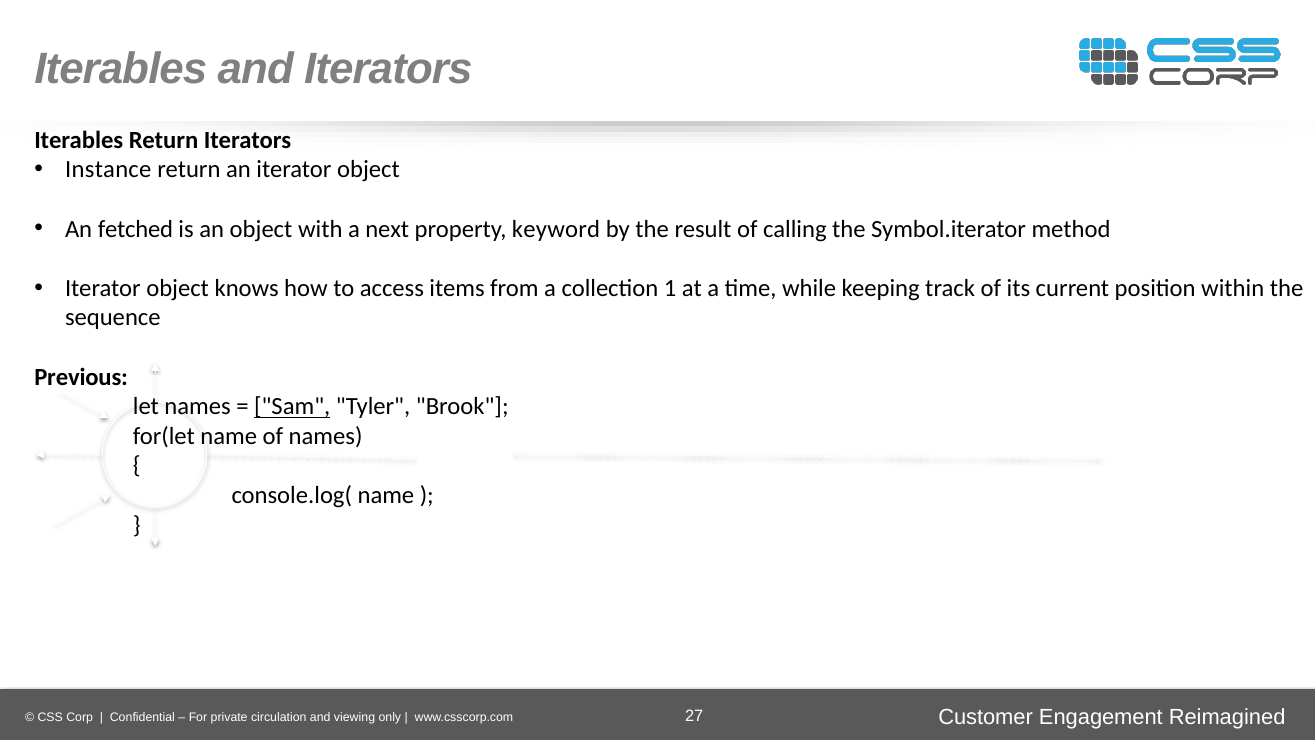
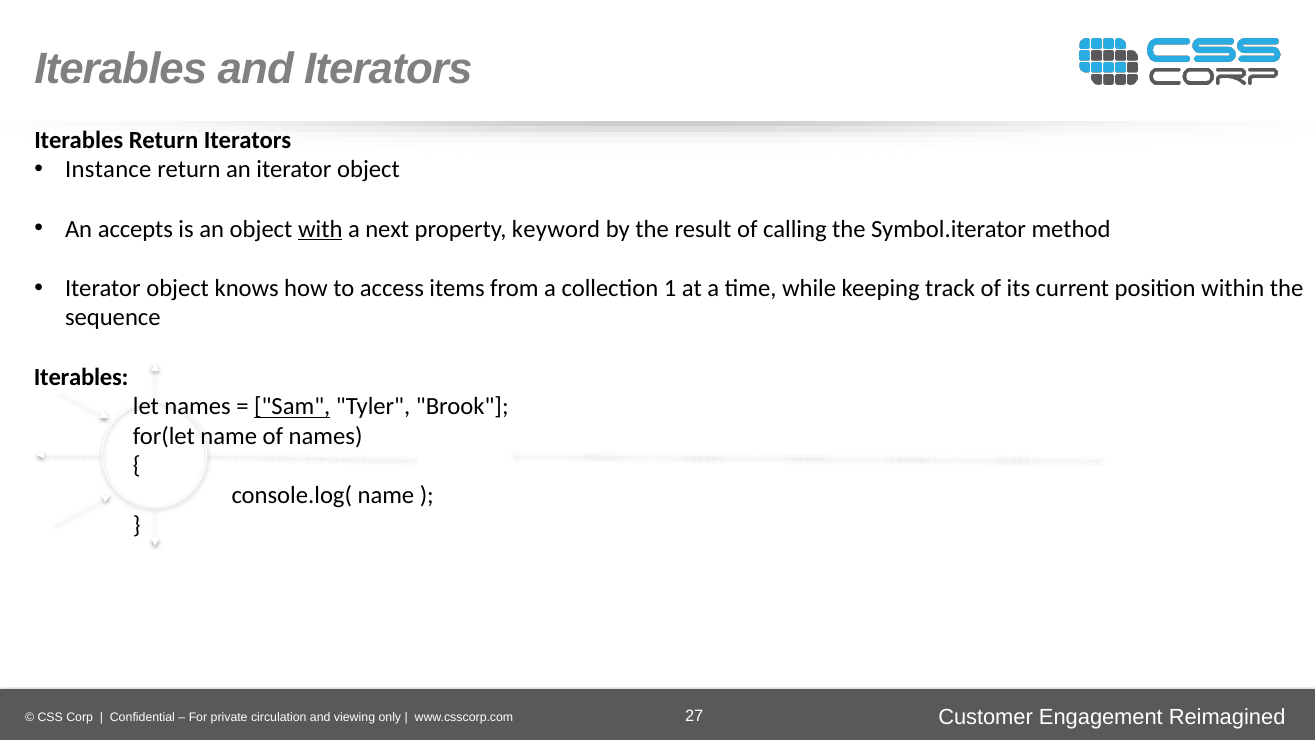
fetched: fetched -> accepts
with underline: none -> present
Previous at (81, 377): Previous -> Iterables
